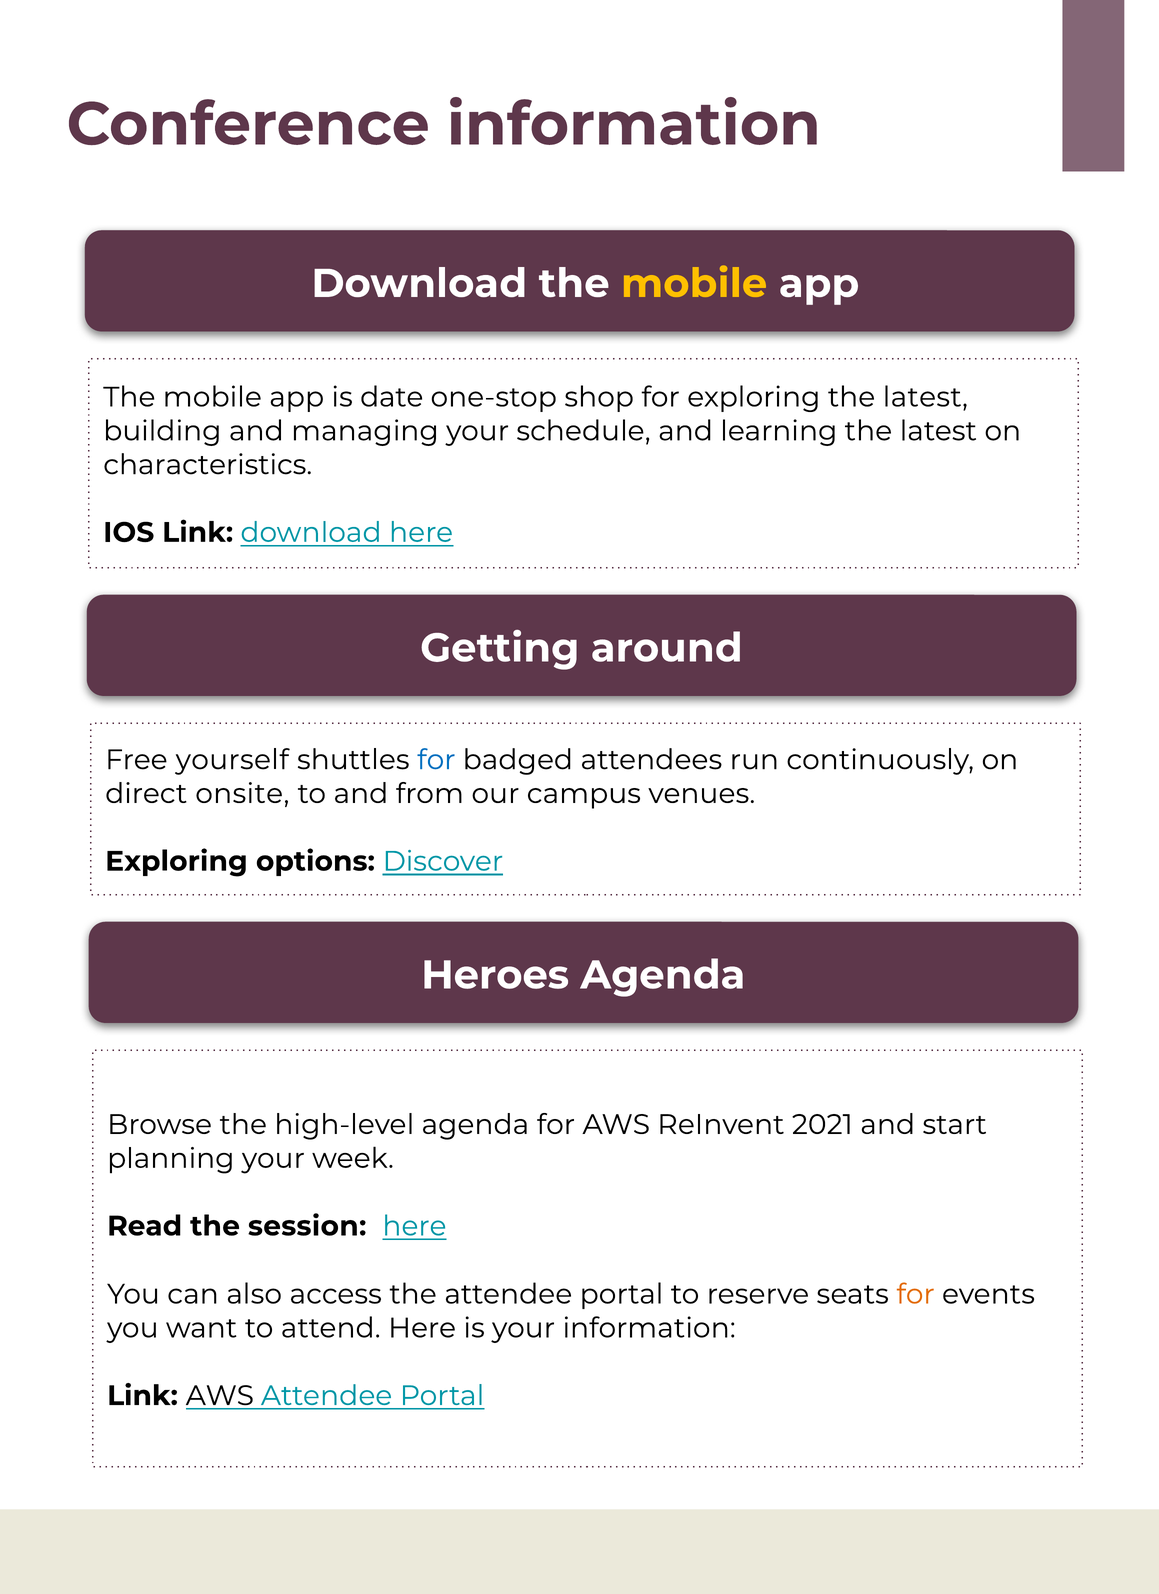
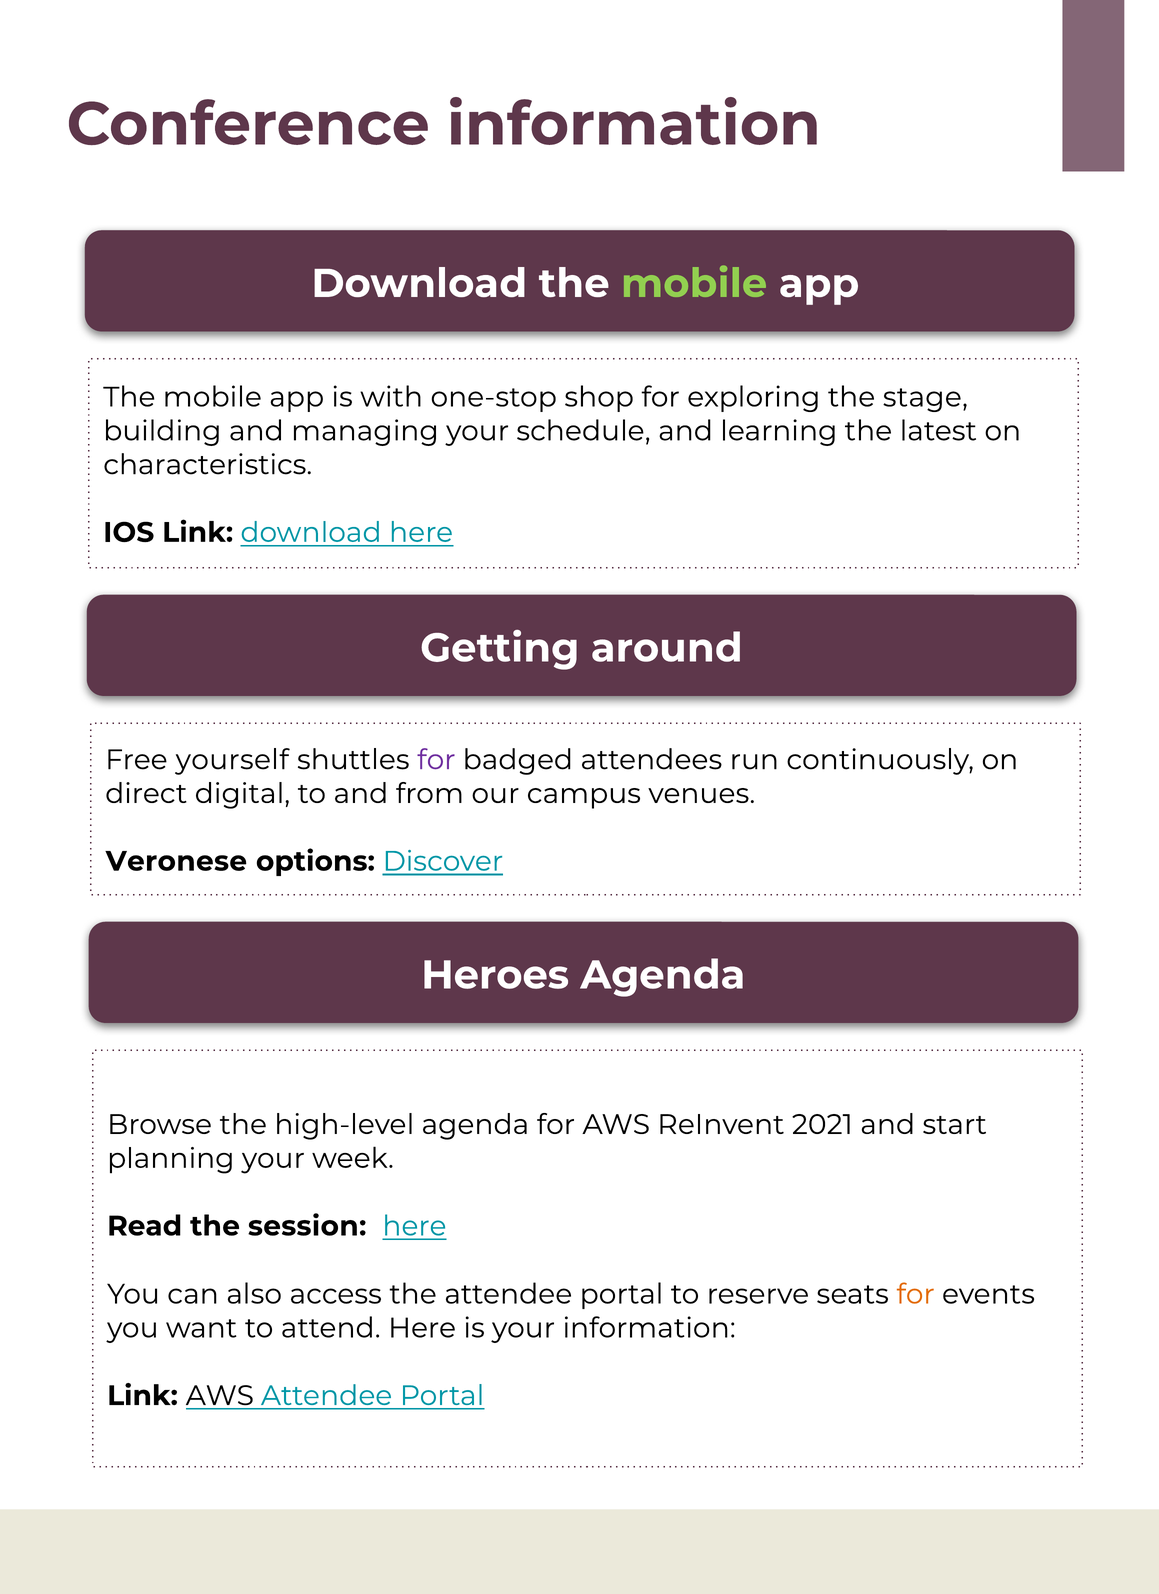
mobile at (694, 284) colour: yellow -> light green
date: date -> with
exploring the latest: latest -> stage
for at (436, 760) colour: blue -> purple
onsite: onsite -> digital
Exploring at (176, 861): Exploring -> Veronese
